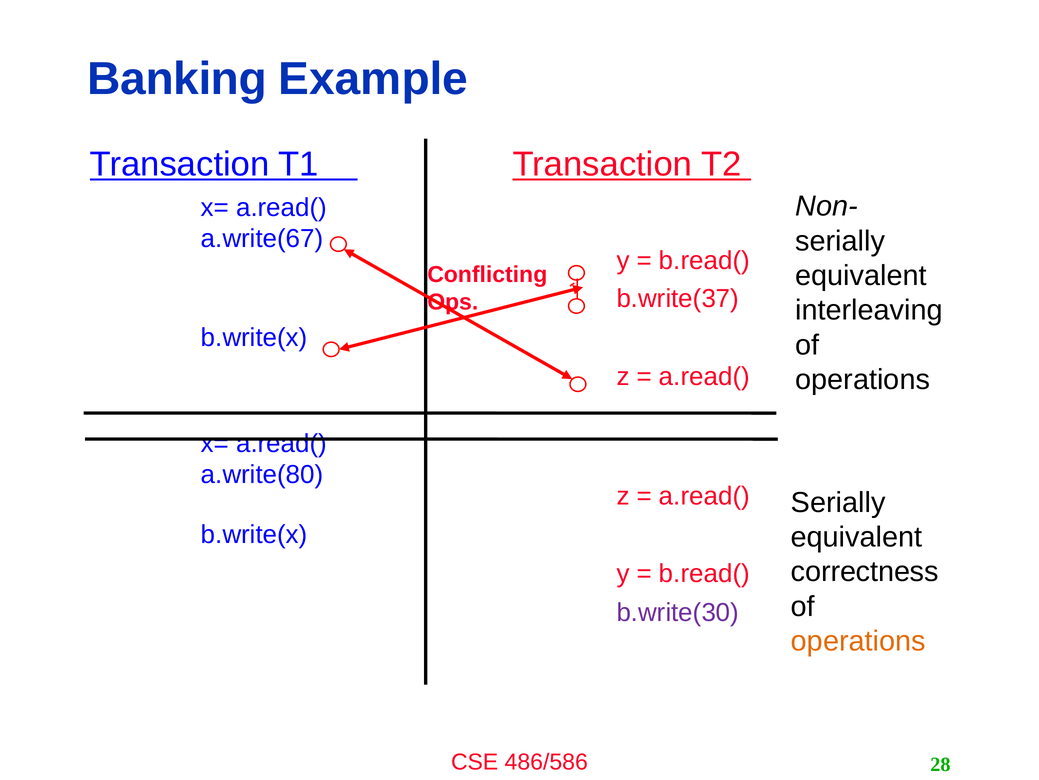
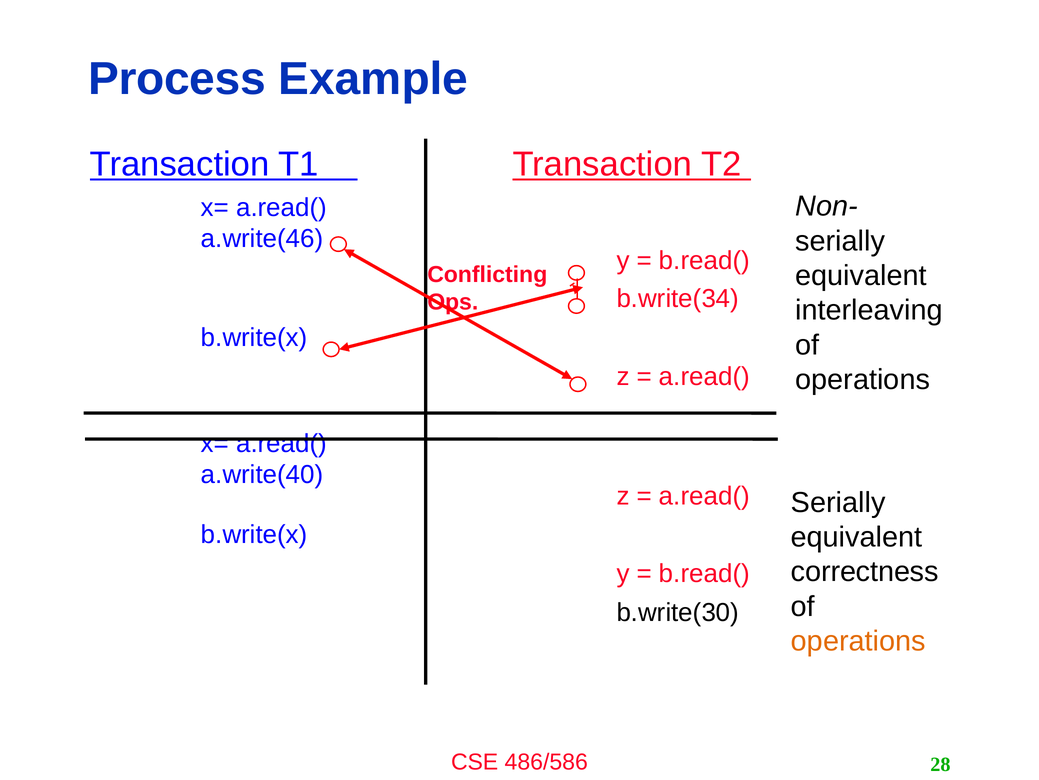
Banking: Banking -> Process
a.write(67: a.write(67 -> a.write(46
b.write(37: b.write(37 -> b.write(34
a.write(80: a.write(80 -> a.write(40
b.write(30 colour: purple -> black
